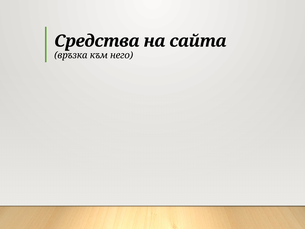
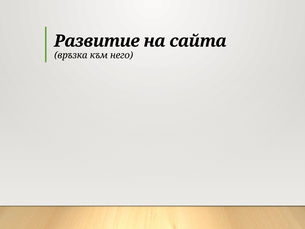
Средства: Средства -> Развитие
